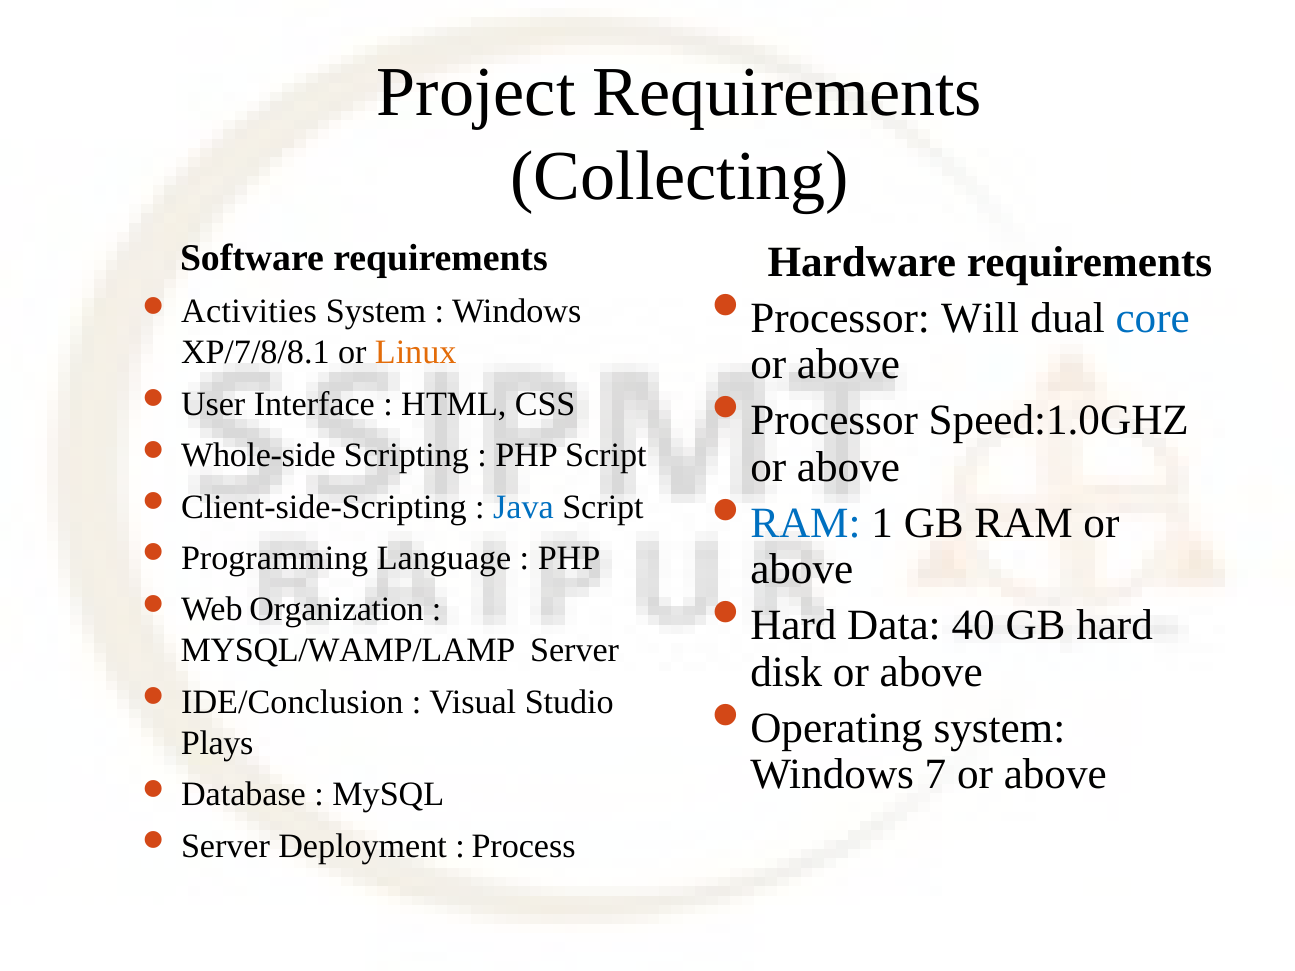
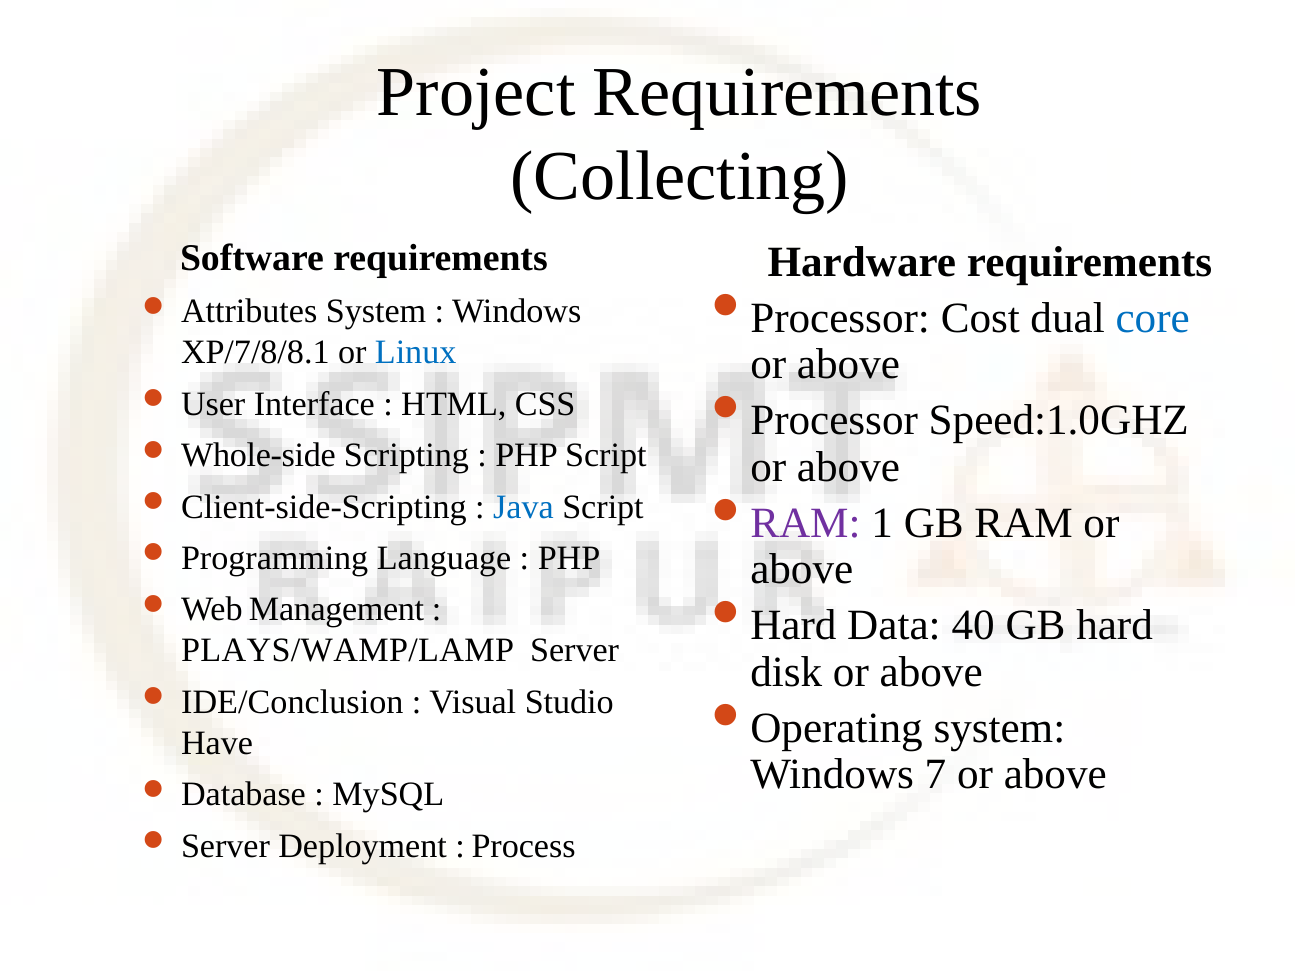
Will: Will -> Cost
Activities: Activities -> Attributes
Linux colour: orange -> blue
RAM at (805, 523) colour: blue -> purple
Organization: Organization -> Management
MYSQL/WAMP/LAMP: MYSQL/WAMP/LAMP -> PLAYS/WAMP/LAMP
Plays: Plays -> Have
